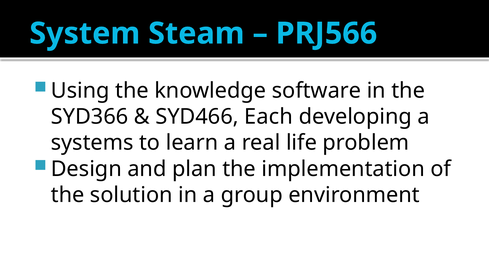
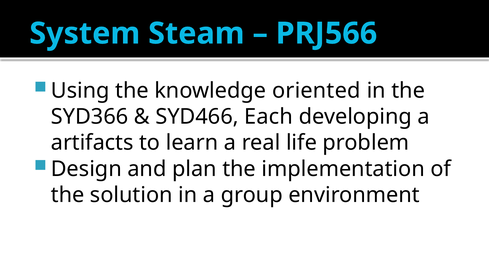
software: software -> oriented
systems: systems -> artifacts
